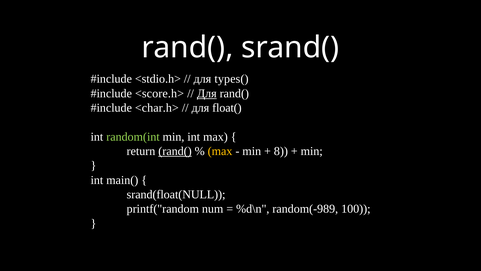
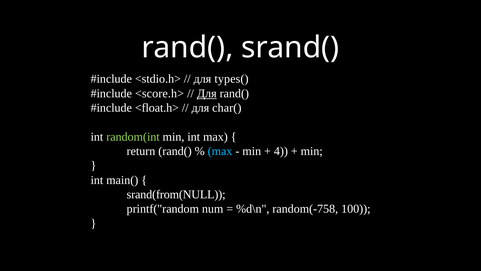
<char.h>: <char.h> -> <float.h>
float(: float( -> char(
rand( at (175, 151) underline: present -> none
max at (220, 151) colour: yellow -> light blue
8: 8 -> 4
srand(float(NULL: srand(float(NULL -> srand(from(NULL
random(-989: random(-989 -> random(-758
